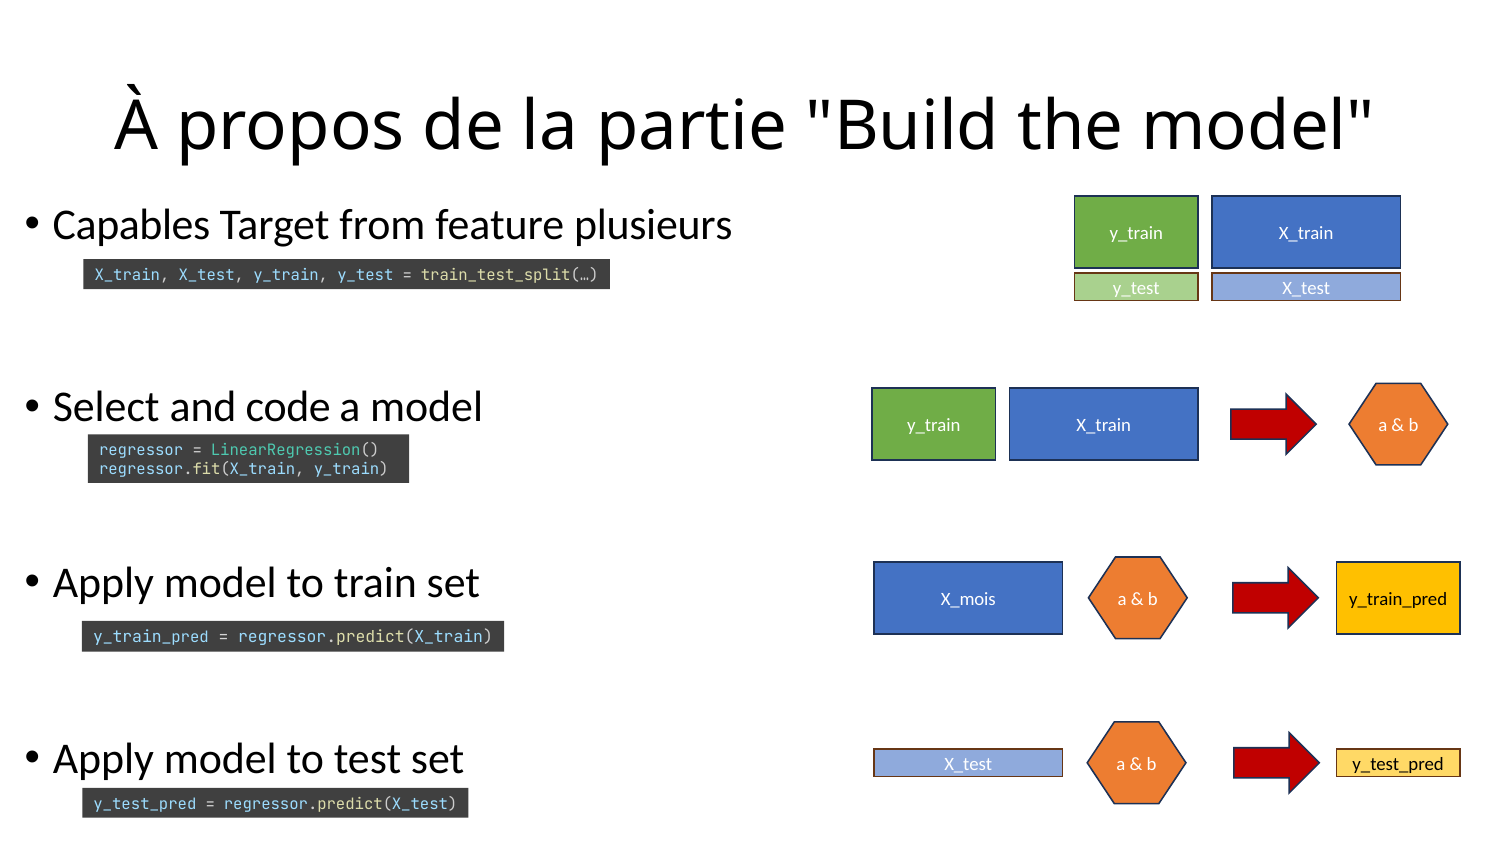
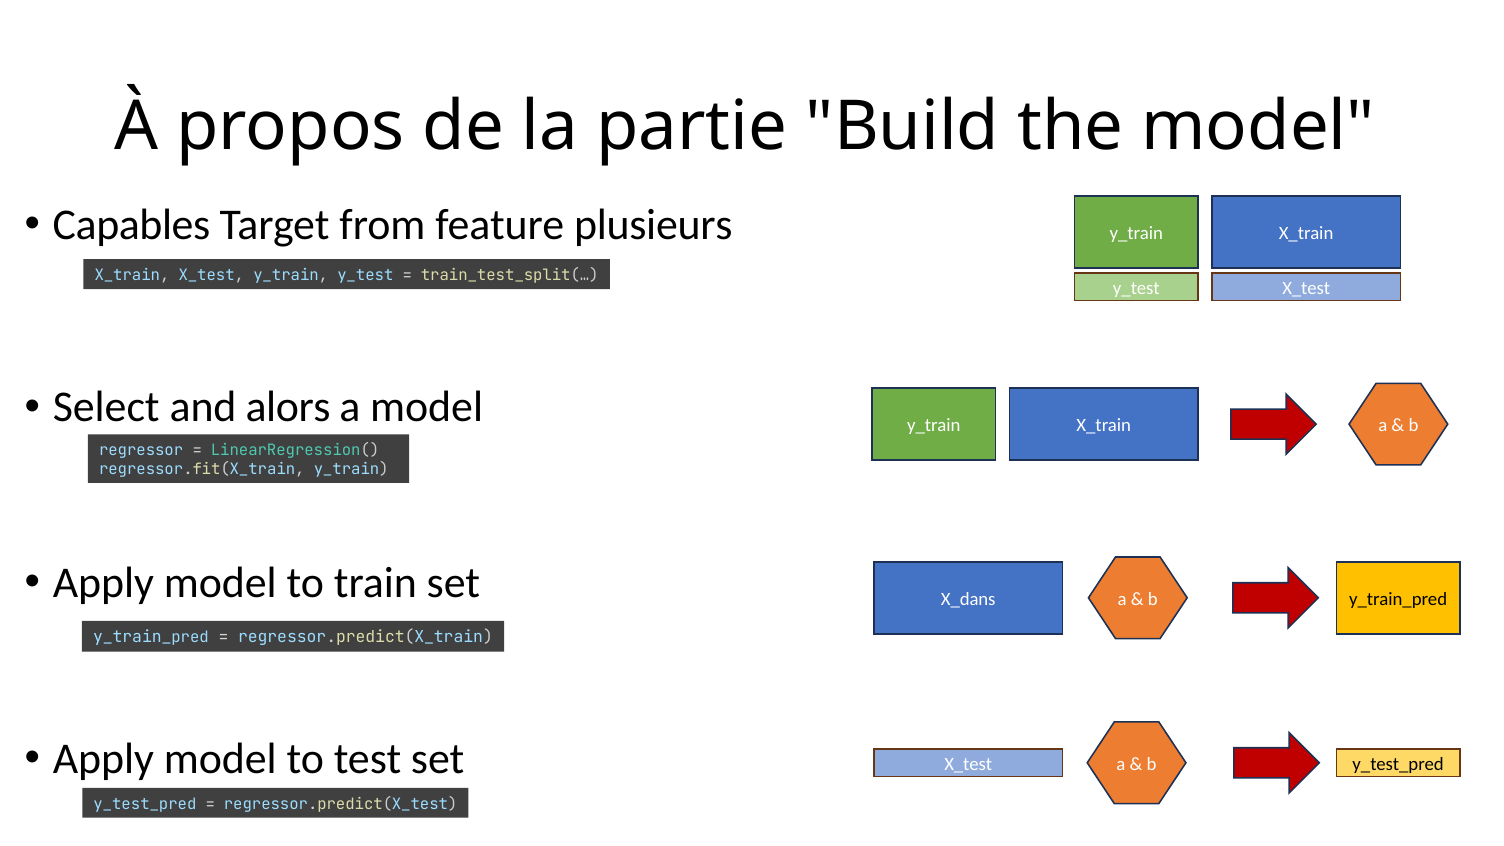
code: code -> alors
X_mois: X_mois -> X_dans
